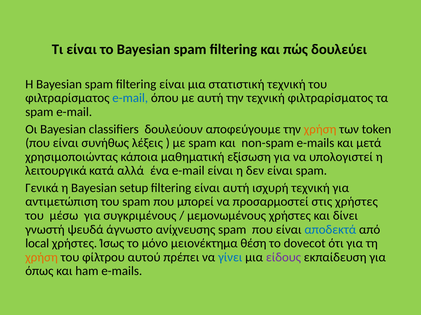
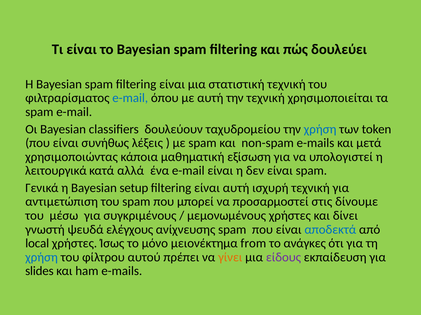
τεχνική φιλτραρίσματος: φιλτραρίσματος -> χρησιμοποιείται
αποφεύγουμε: αποφεύγουμε -> ταχυδρομείου
χρήση at (320, 129) colour: orange -> blue
στις χρήστες: χρήστες -> δίνουμε
άγνωστο: άγνωστο -> ελέγχους
θέση: θέση -> from
dovecot: dovecot -> ανάγκες
χρήση at (42, 258) colour: orange -> blue
γίνει colour: blue -> orange
όπως: όπως -> slides
